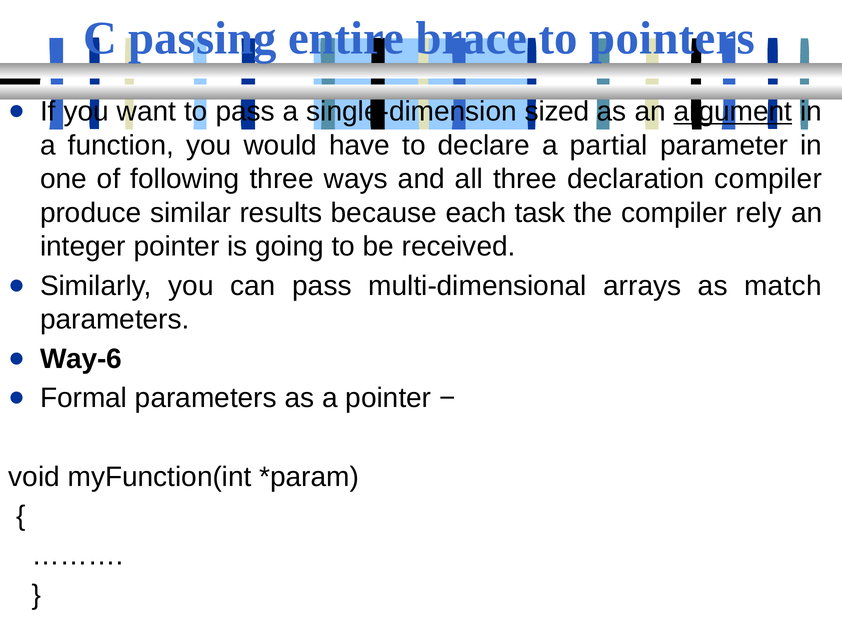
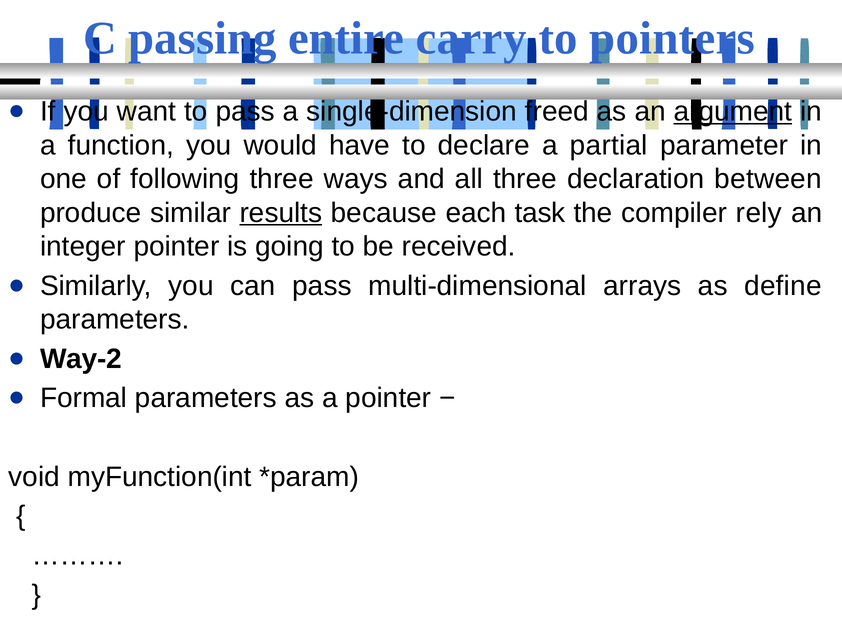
brace: brace -> carry
sized: sized -> freed
declaration compiler: compiler -> between
results underline: none -> present
match: match -> define
Way-6: Way-6 -> Way-2
